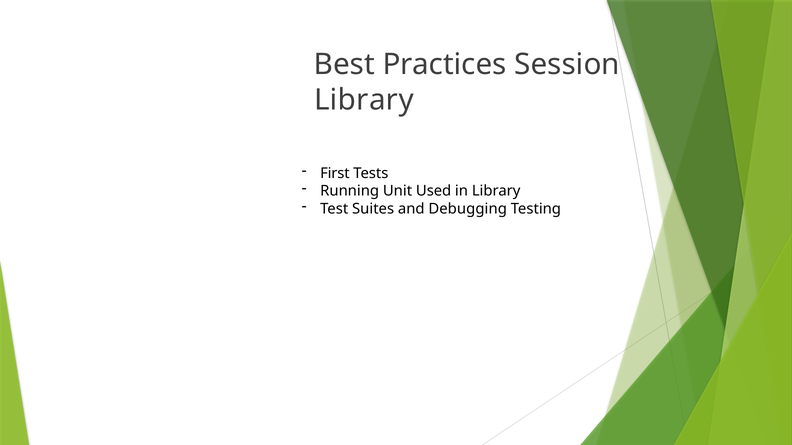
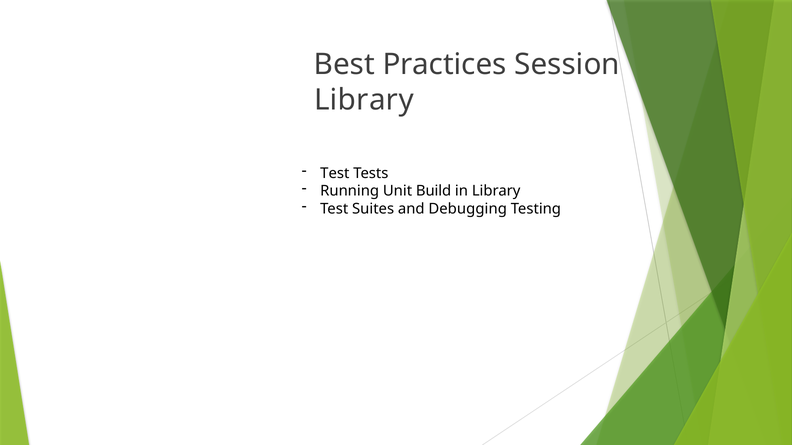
First at (335, 173): First -> Test
Used: Used -> Build
